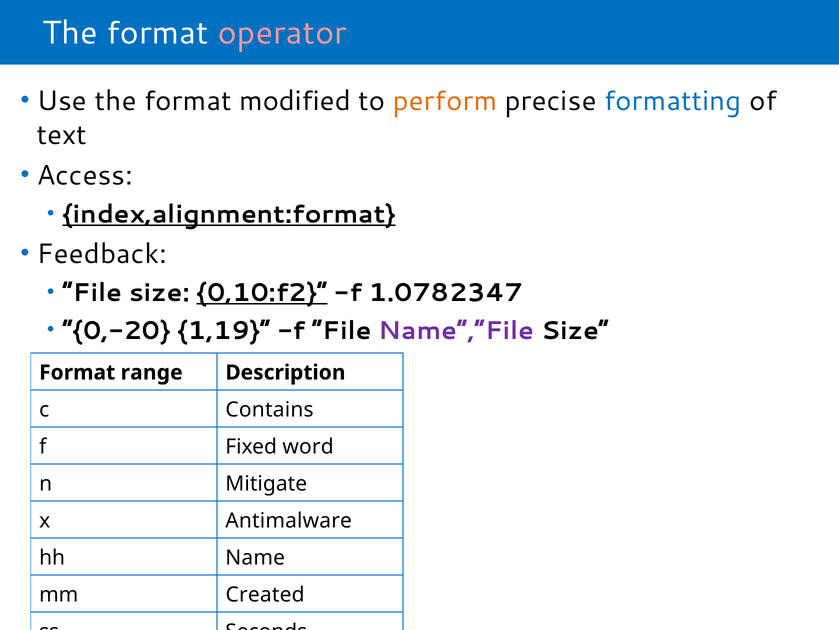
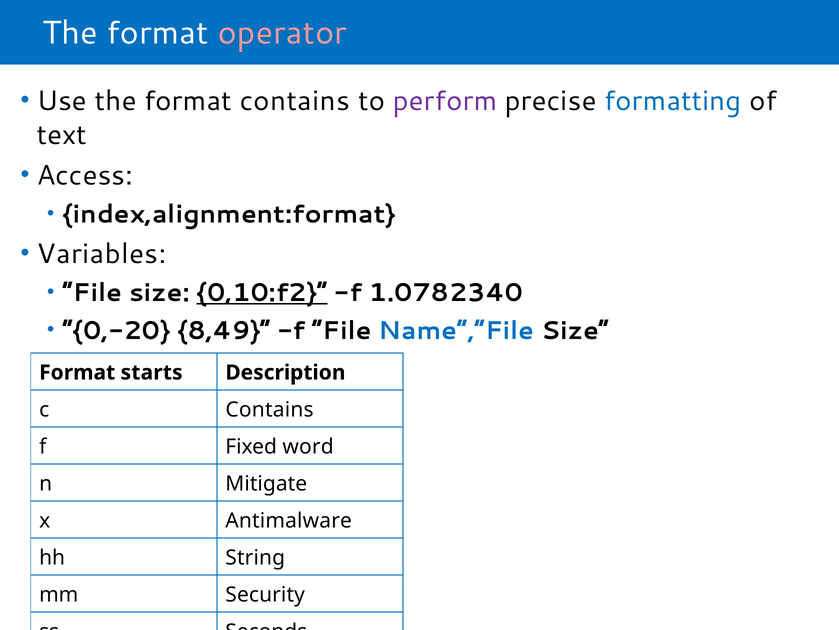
format modified: modified -> contains
perform colour: orange -> purple
index,alignment:format underline: present -> none
Feedback: Feedback -> Variables
1.0782347: 1.0782347 -> 1.0782340
1,19: 1,19 -> 8,49
Name”,”File colour: purple -> blue
range: range -> starts
Name: Name -> String
Created: Created -> Security
